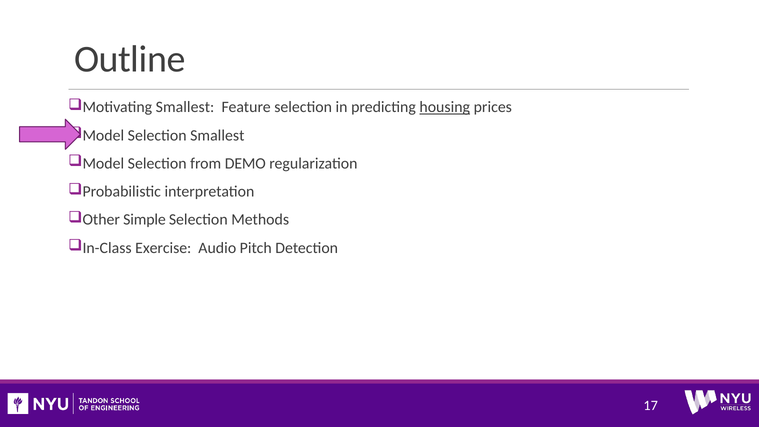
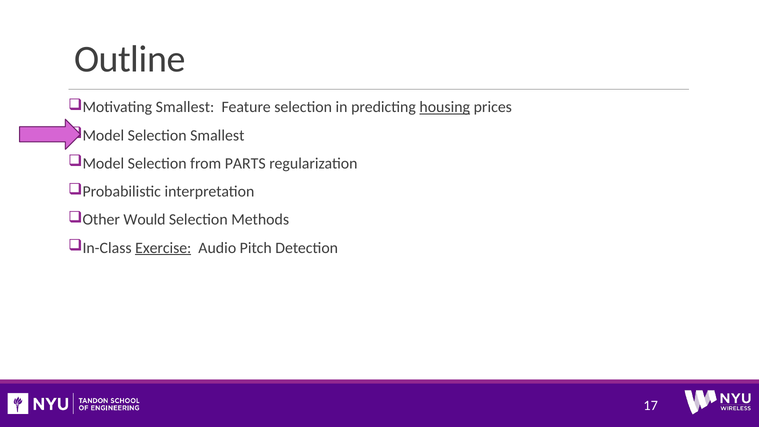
DEMO: DEMO -> PARTS
Simple: Simple -> Would
Exercise underline: none -> present
